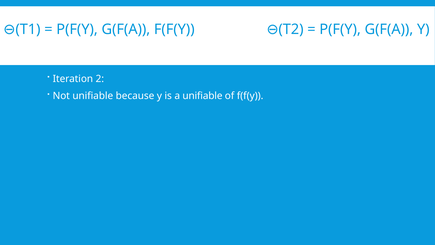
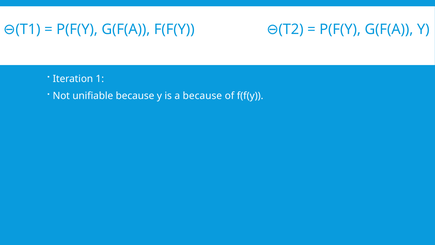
2: 2 -> 1
a unifiable: unifiable -> because
